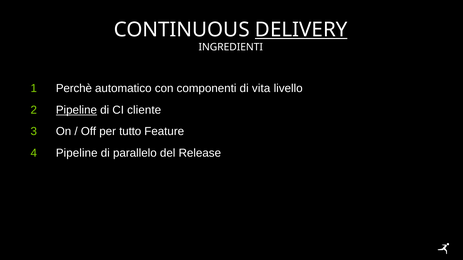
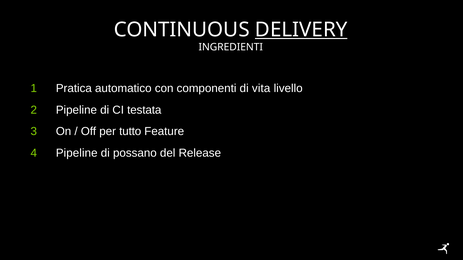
Perchè: Perchè -> Pratica
Pipeline at (76, 110) underline: present -> none
cliente: cliente -> testata
parallelo: parallelo -> possano
